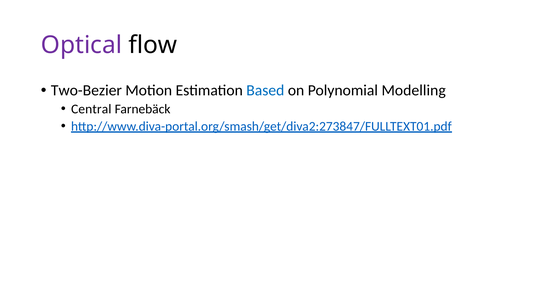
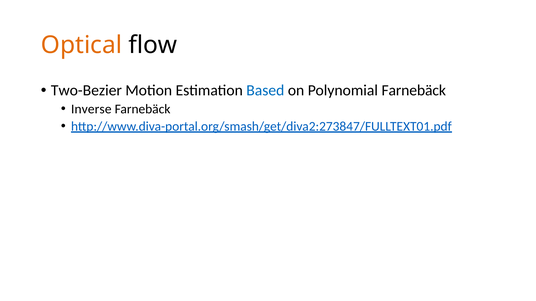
Optical colour: purple -> orange
Polynomial Modelling: Modelling -> Farnebäck
Central: Central -> Inverse
